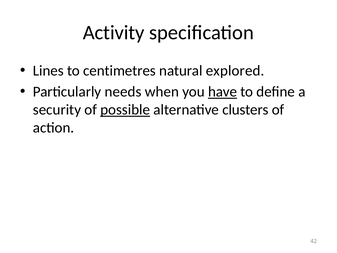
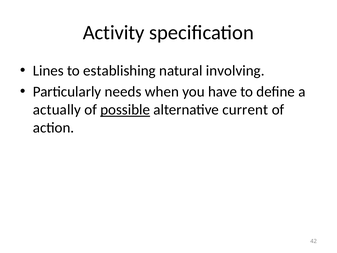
centimetres: centimetres -> establishing
explored: explored -> involving
have underline: present -> none
security: security -> actually
clusters: clusters -> current
